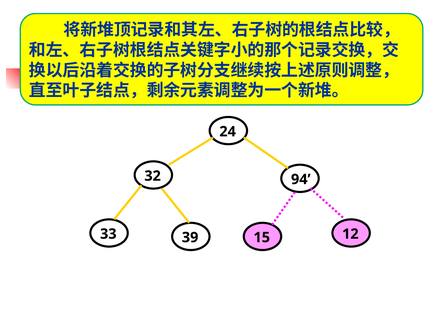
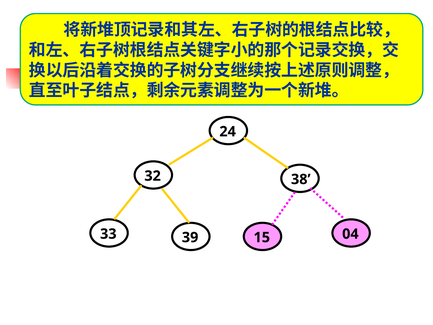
94: 94 -> 38
12: 12 -> 04
